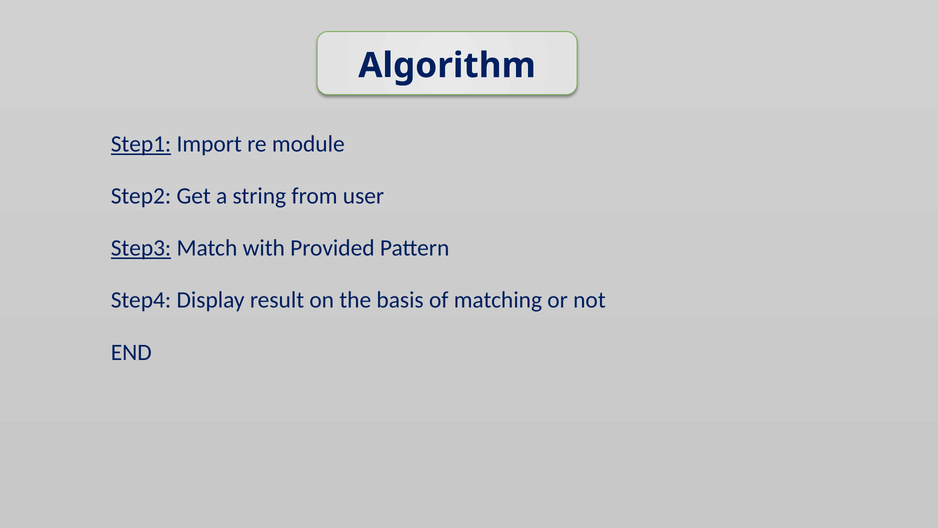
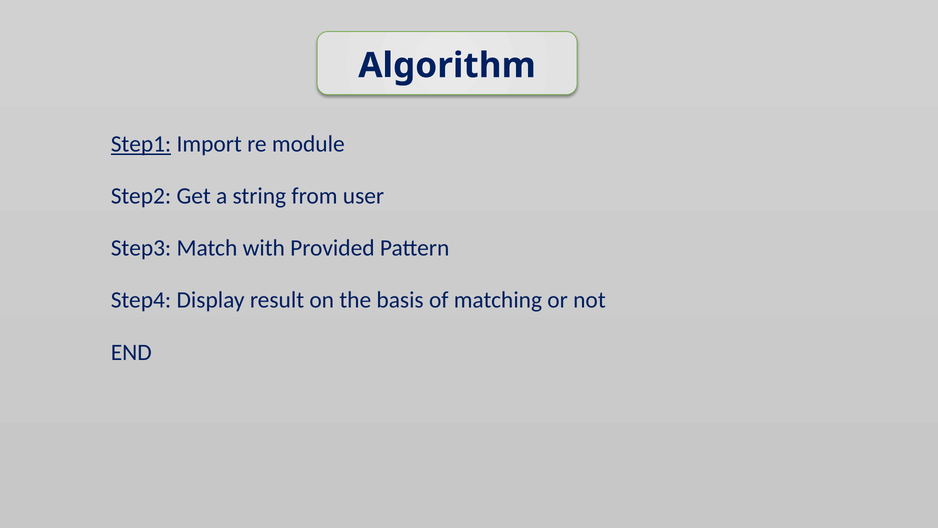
Step3 underline: present -> none
